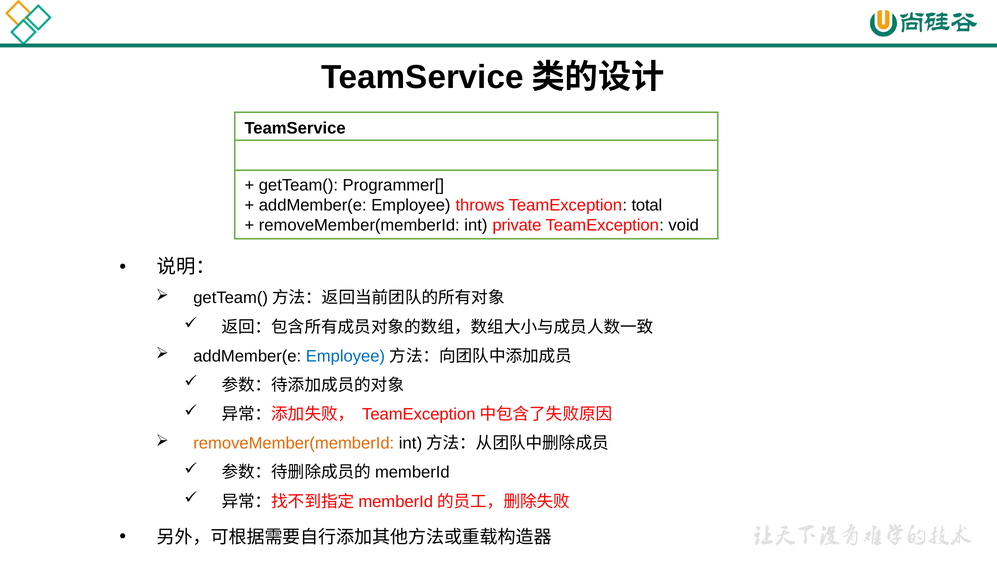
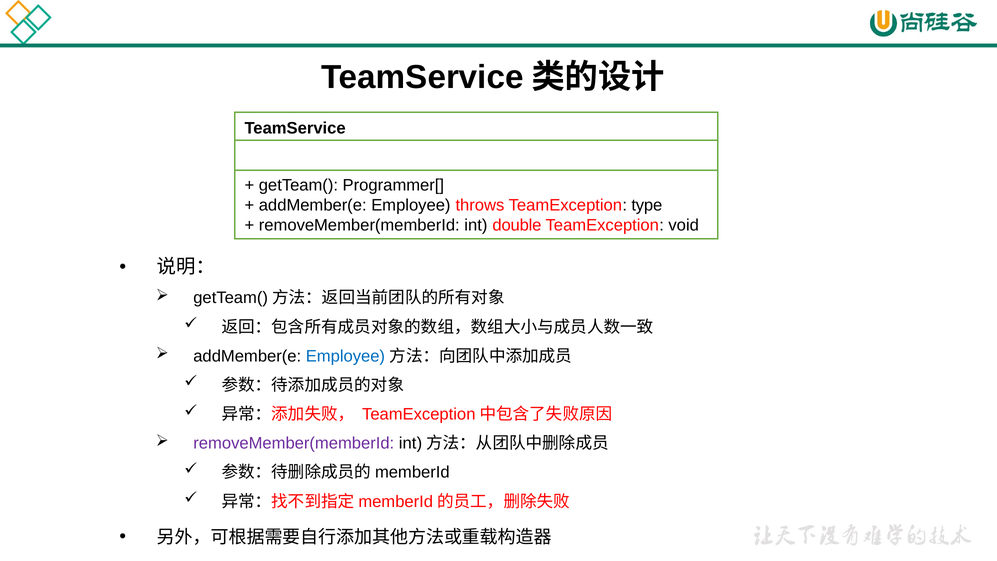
total: total -> type
private: private -> double
removeMember(memberId at (294, 443) colour: orange -> purple
